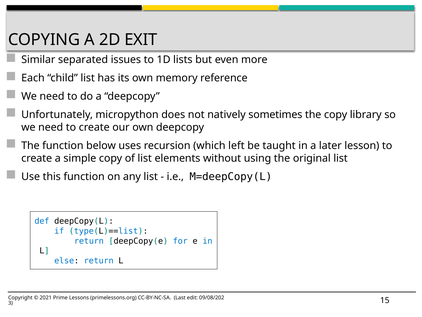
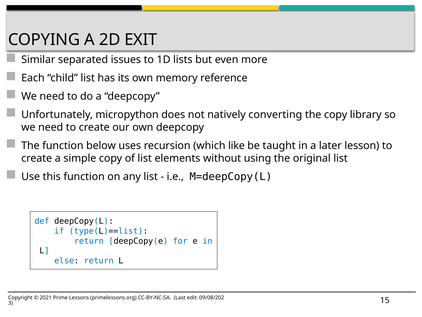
sometimes: sometimes -> converting
left: left -> like
